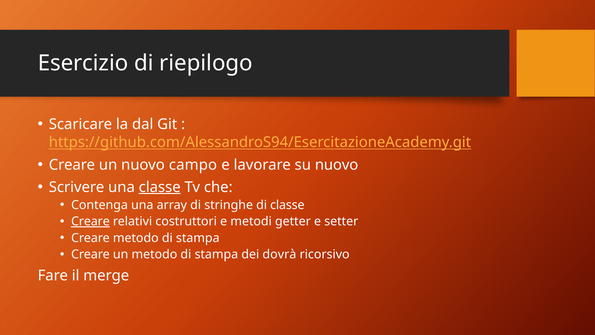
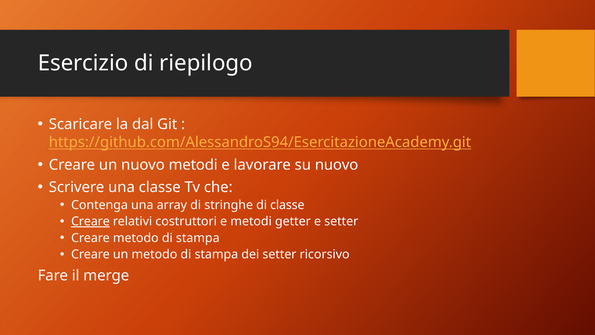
nuovo campo: campo -> metodi
classe at (160, 187) underline: present -> none
dei dovrà: dovrà -> setter
